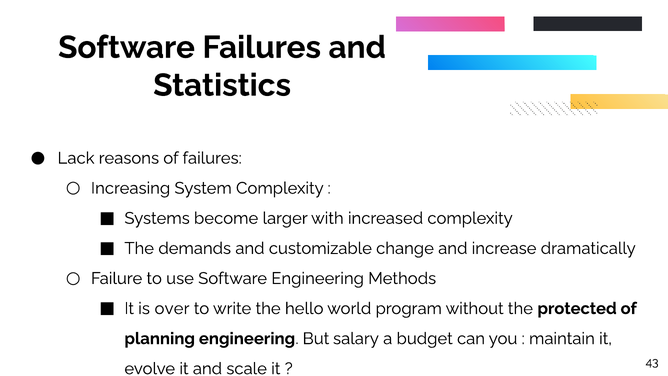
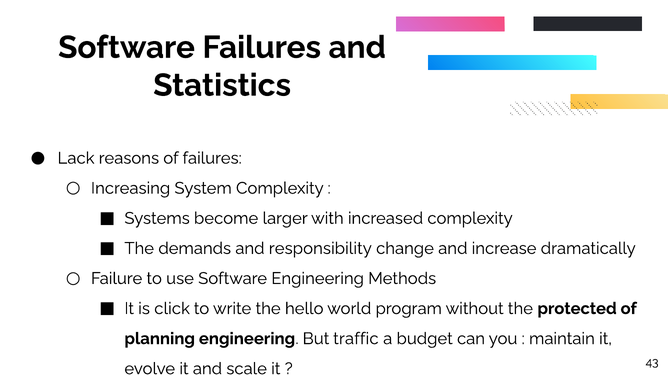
customizable: customizable -> responsibility
over: over -> click
salary: salary -> traffic
